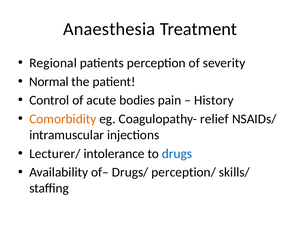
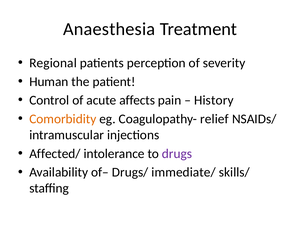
Normal: Normal -> Human
bodies: bodies -> affects
Lecturer/: Lecturer/ -> Affected/
drugs colour: blue -> purple
perception/: perception/ -> immediate/
